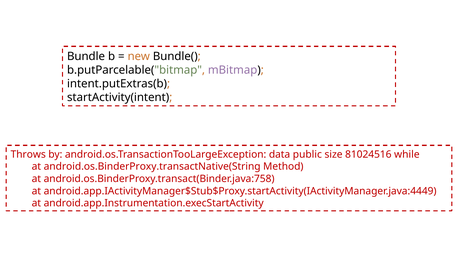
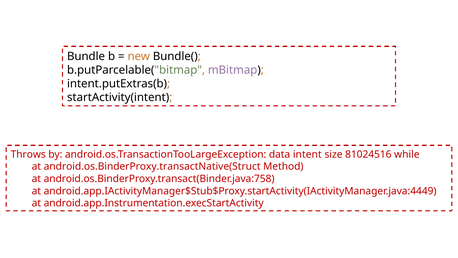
public: public -> intent
android.os.BinderProxy.transactNative(String: android.os.BinderProxy.transactNative(String -> android.os.BinderProxy.transactNative(Struct
